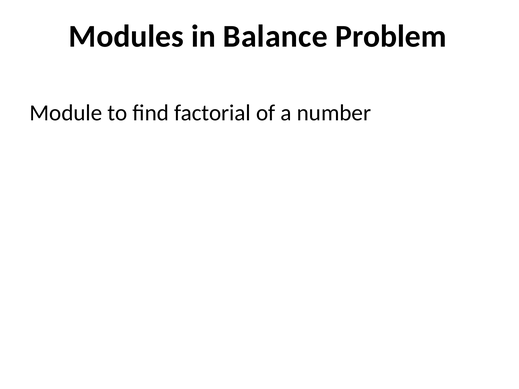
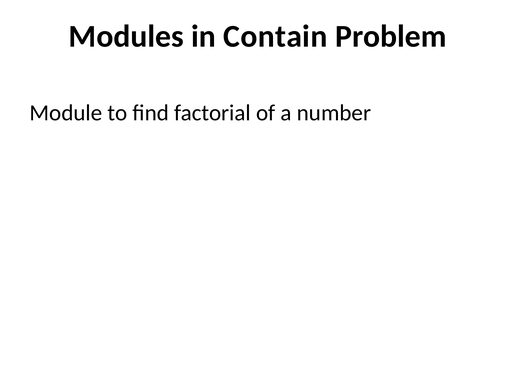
Balance: Balance -> Contain
